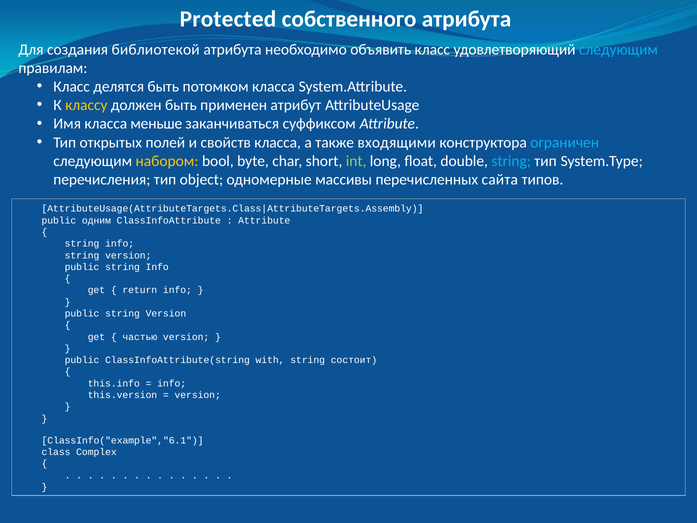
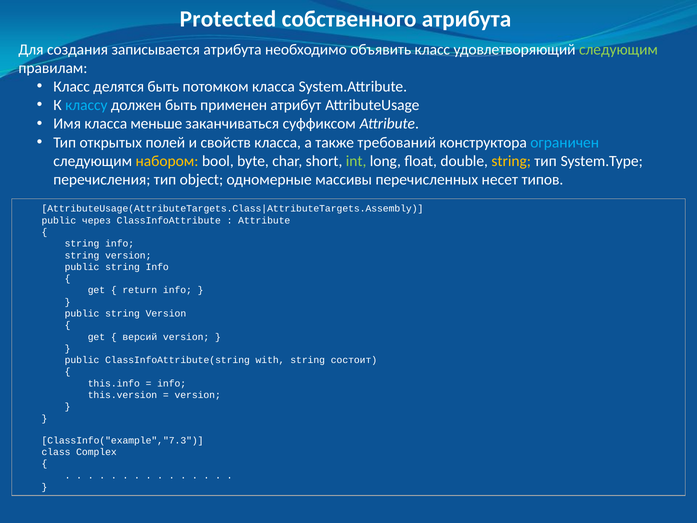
библиотекой: библиотекой -> записывается
следующим at (618, 49) colour: light blue -> light green
классу colour: yellow -> light blue
входящими: входящими -> требований
string at (511, 161) colour: light blue -> yellow
сайта: сайта -> несет
одним: одним -> через
частью: частью -> версий
ClassInfo("example","6.1: ClassInfo("example","6.1 -> ClassInfo("example","7.3
